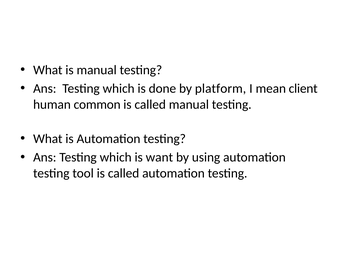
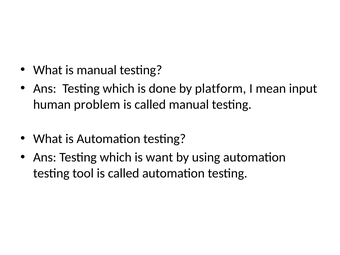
client: client -> input
common: common -> problem
